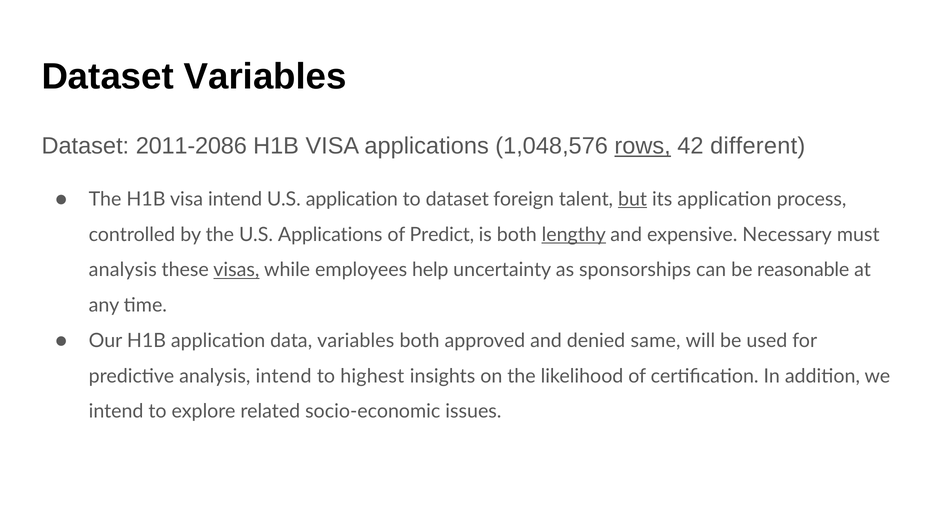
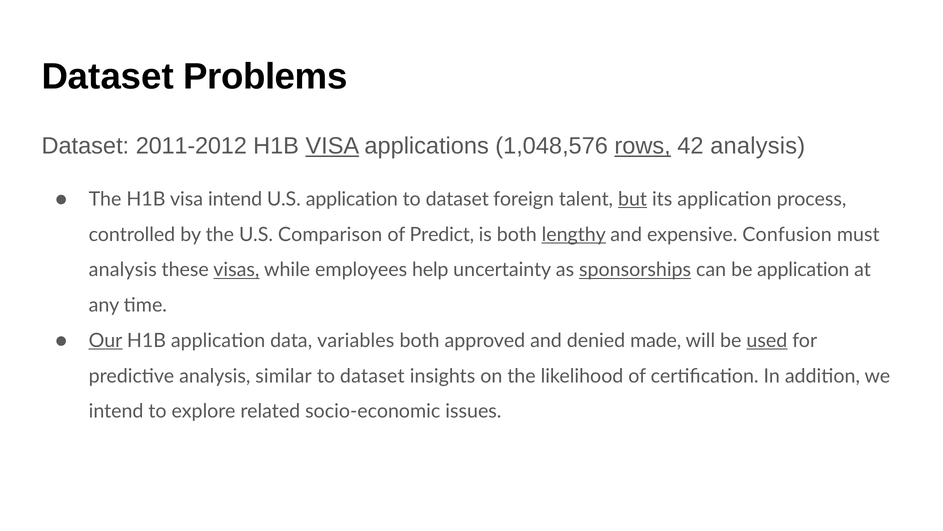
Dataset Variables: Variables -> Problems
2011-2086: 2011-2086 -> 2011-2012
VISA at (332, 146) underline: none -> present
42 different: different -> analysis
U.S Applications: Applications -> Comparison
Necessary: Necessary -> Confusion
sponsorships underline: none -> present
be reasonable: reasonable -> application
Our underline: none -> present
same: same -> made
used underline: none -> present
analysis intend: intend -> similar
highest at (372, 376): highest -> dataset
